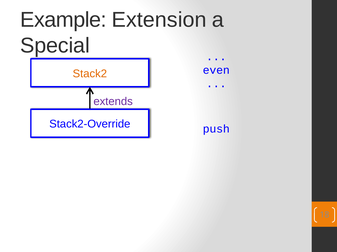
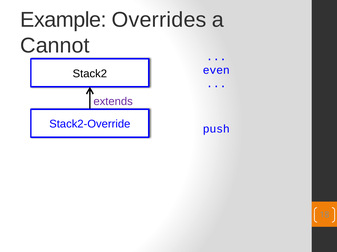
Extension: Extension -> Overrides
Special: Special -> Cannot
Stack2 colour: orange -> black
